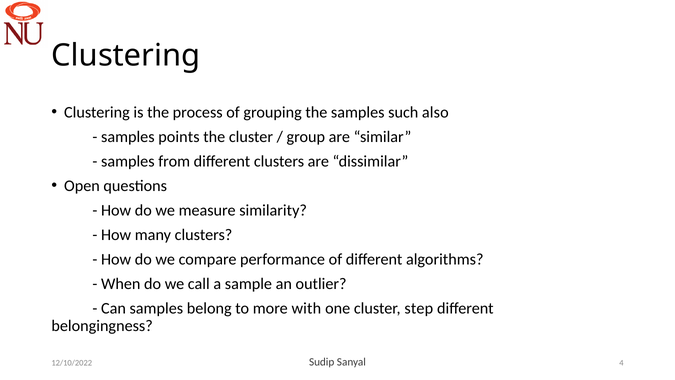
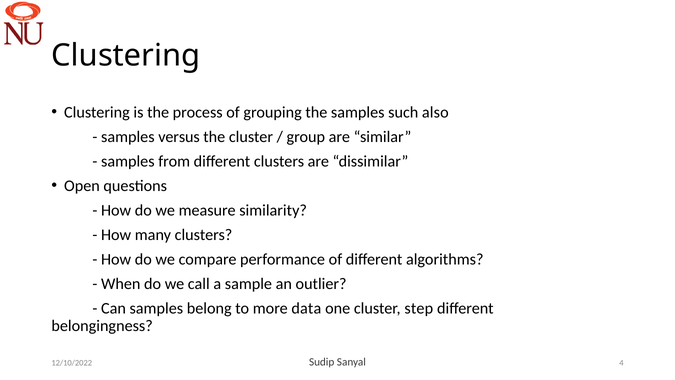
points: points -> versus
with: with -> data
